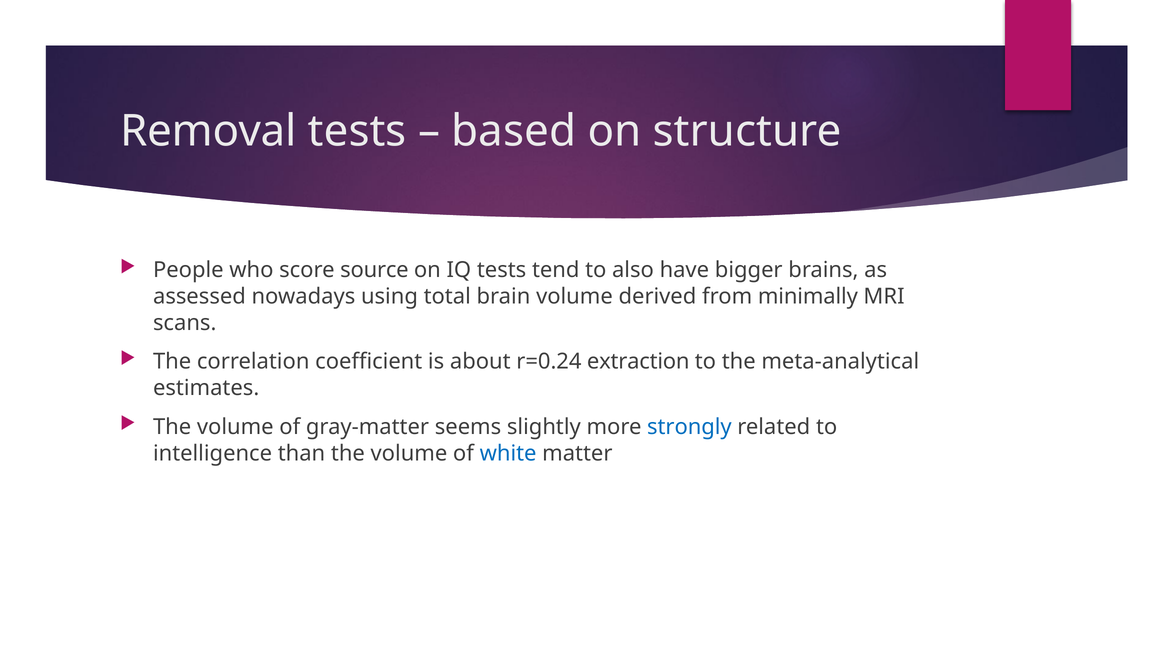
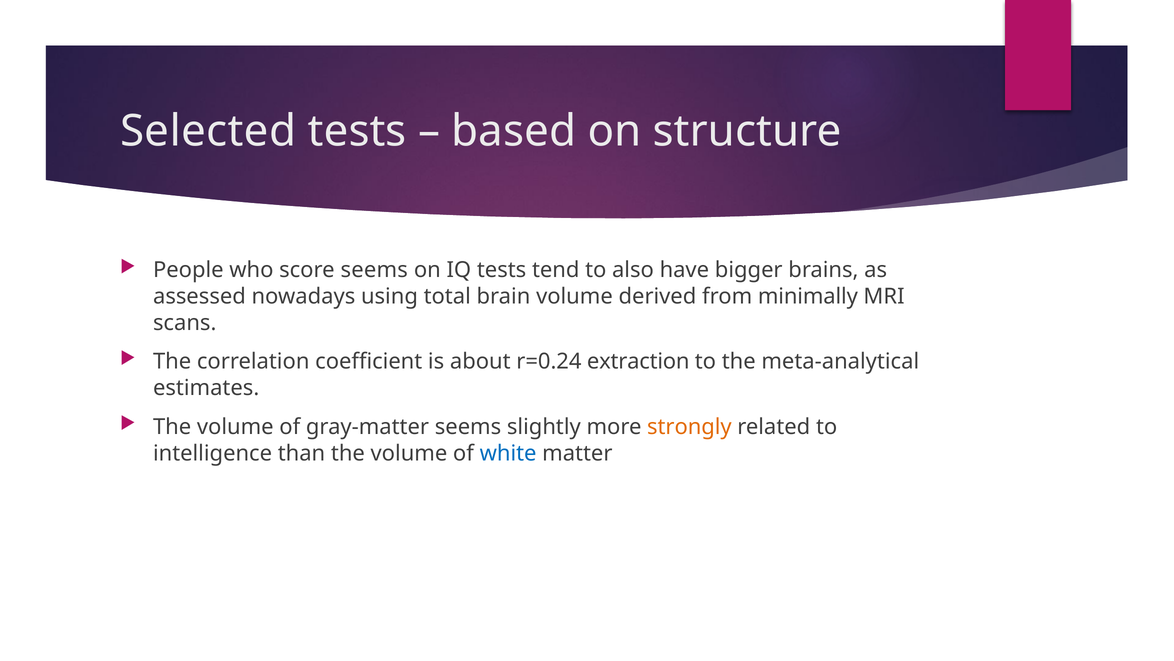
Removal: Removal -> Selected
score source: source -> seems
strongly colour: blue -> orange
